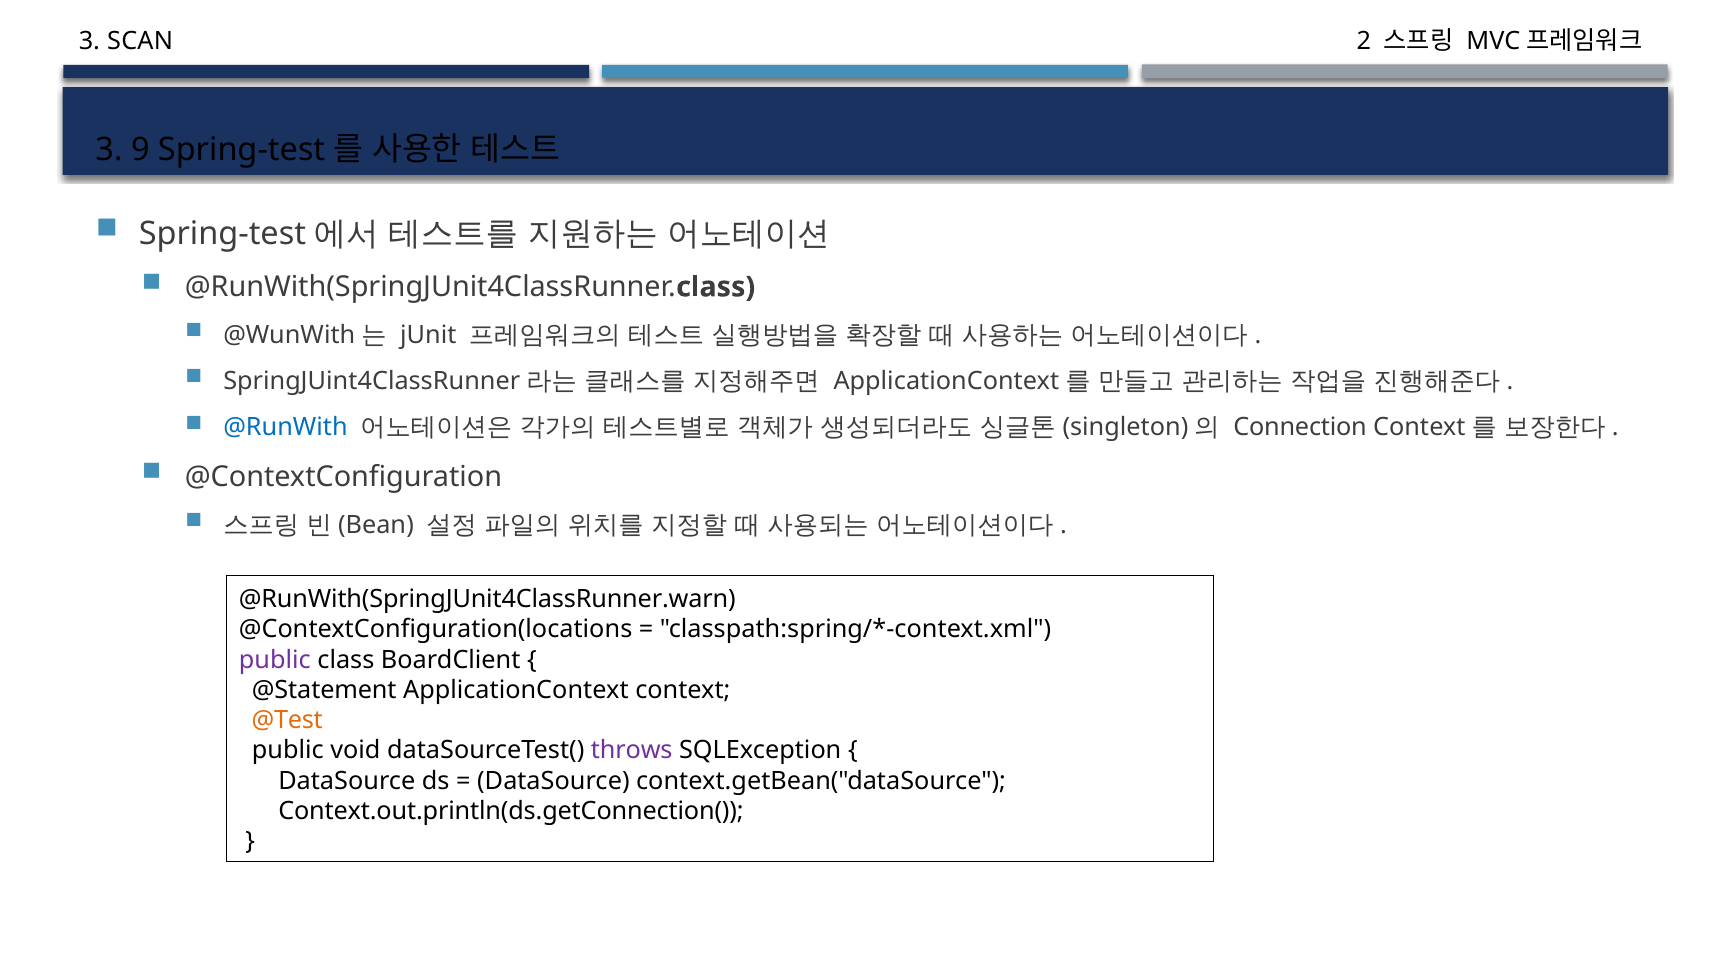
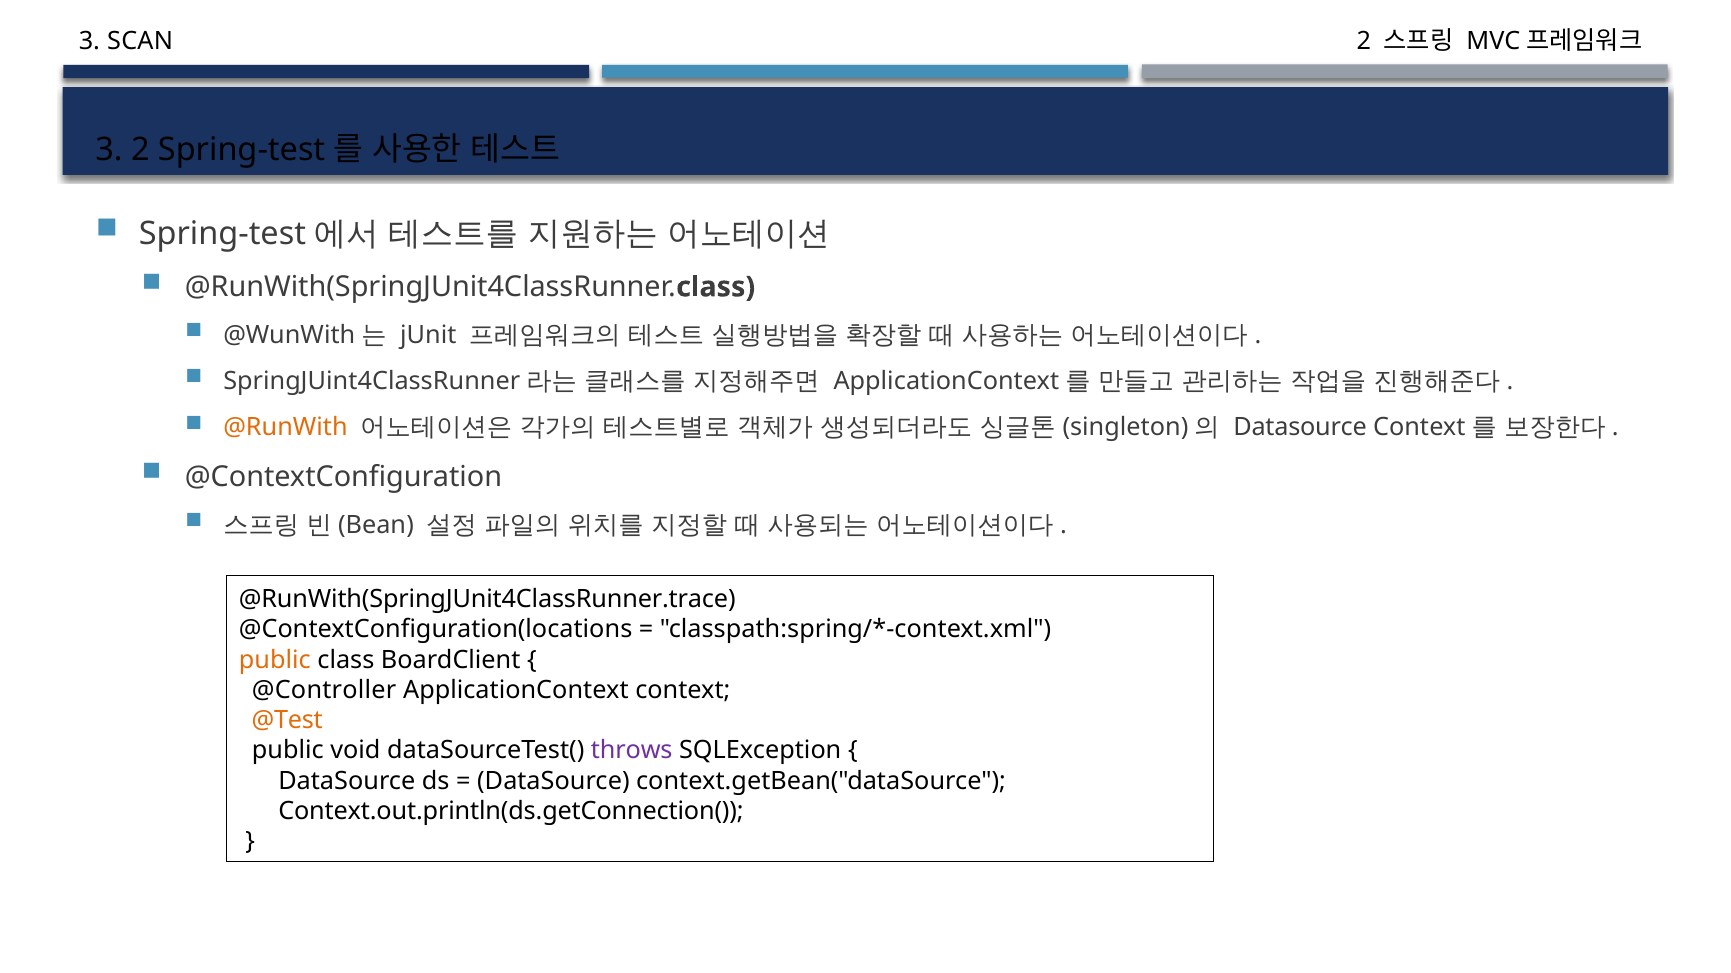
3 9: 9 -> 2
@RunWith colour: blue -> orange
Connection at (1300, 428): Connection -> Datasource
@RunWith(SpringJUnit4ClassRunner.warn: @RunWith(SpringJUnit4ClassRunner.warn -> @RunWith(SpringJUnit4ClassRunner.trace
public at (275, 660) colour: purple -> orange
@Statement: @Statement -> @Controller
